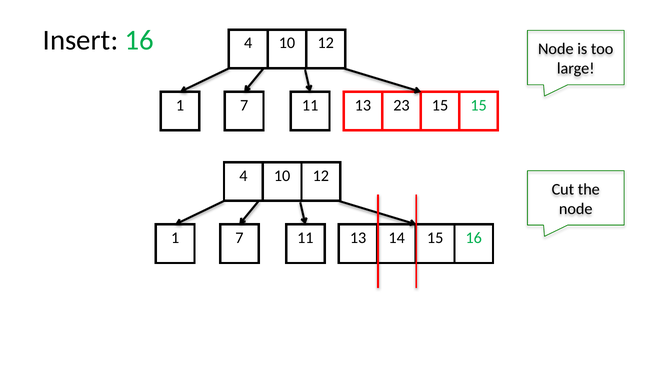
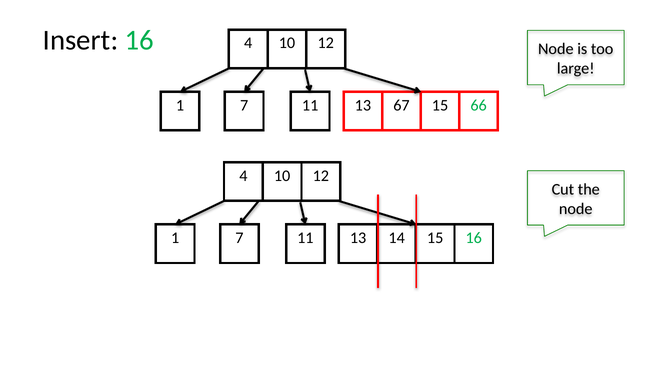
23: 23 -> 67
15 15: 15 -> 66
